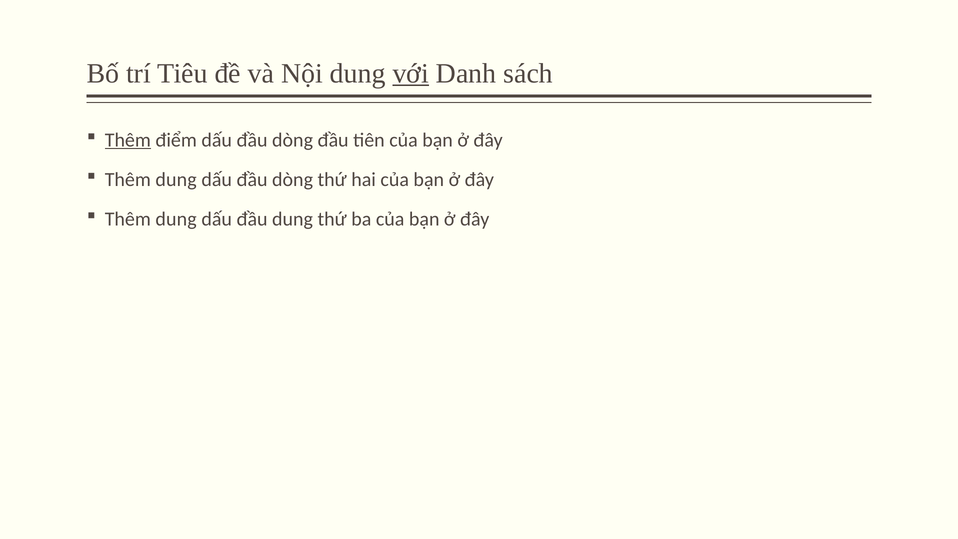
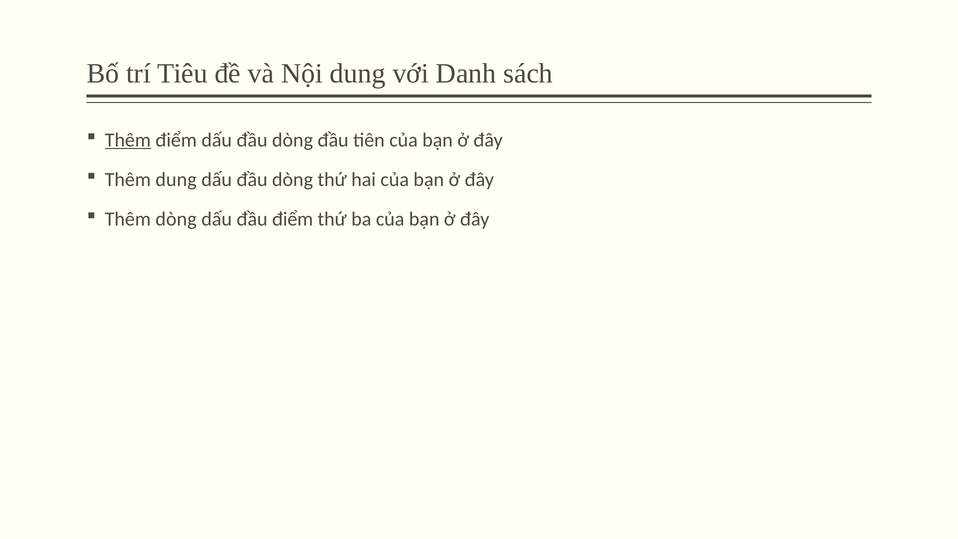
với underline: present -> none
dung at (176, 219): dung -> dòng
đầu dung: dung -> điểm
